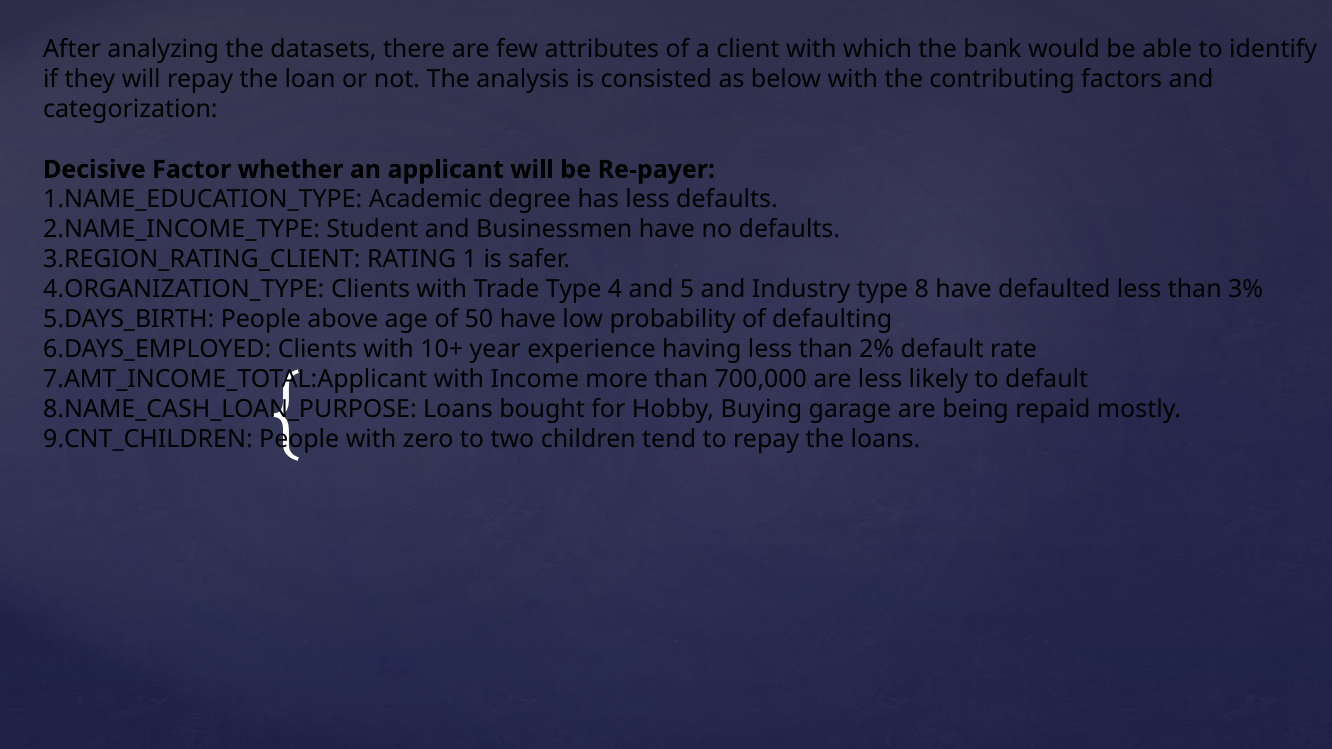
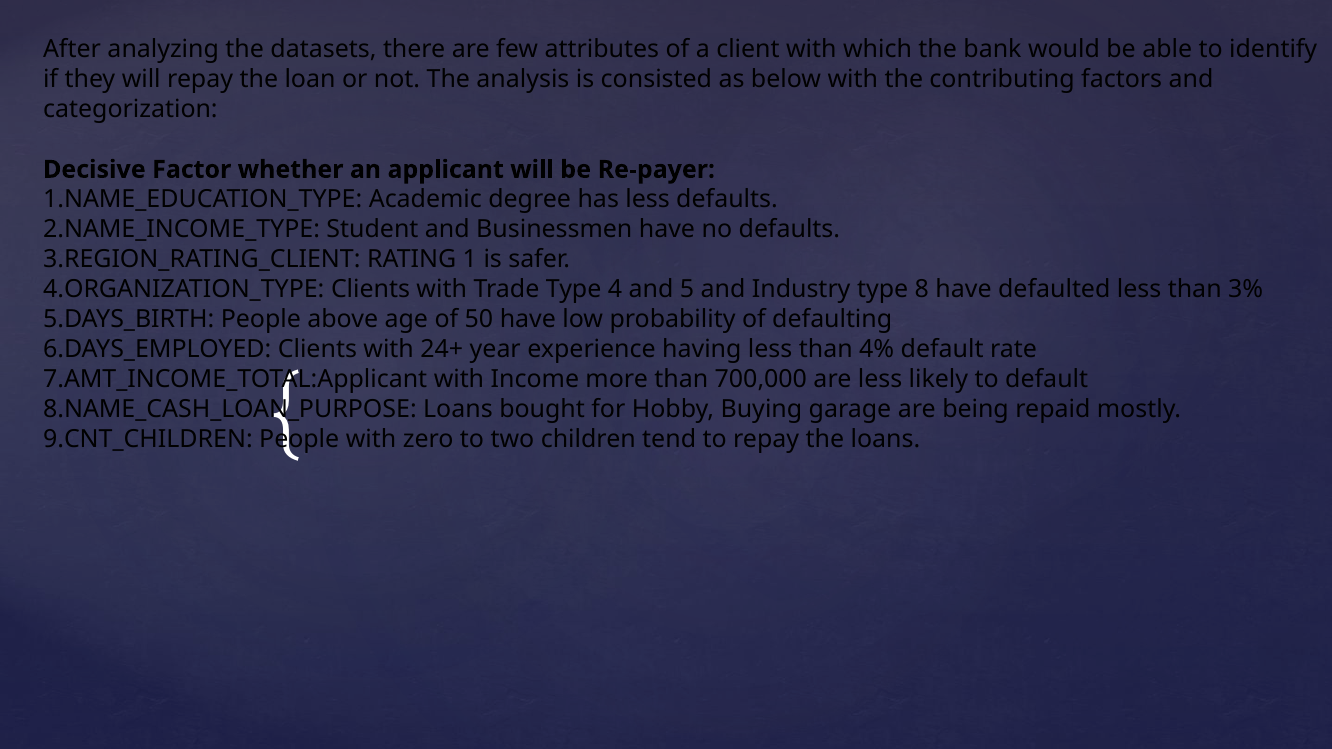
10+: 10+ -> 24+
2%: 2% -> 4%
